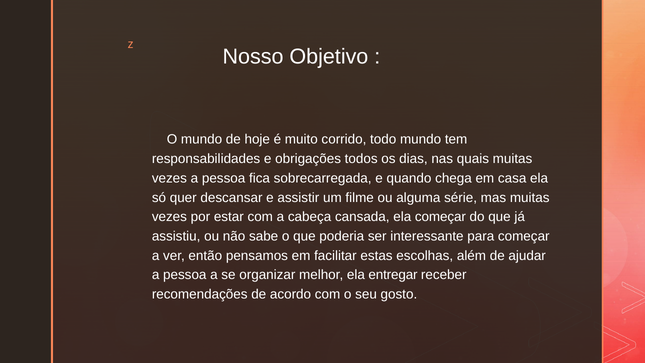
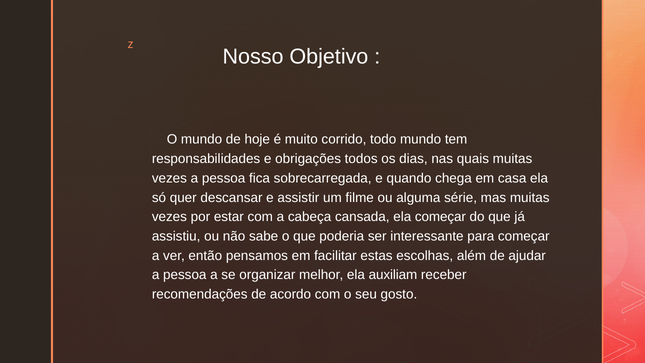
entregar: entregar -> auxiliam
